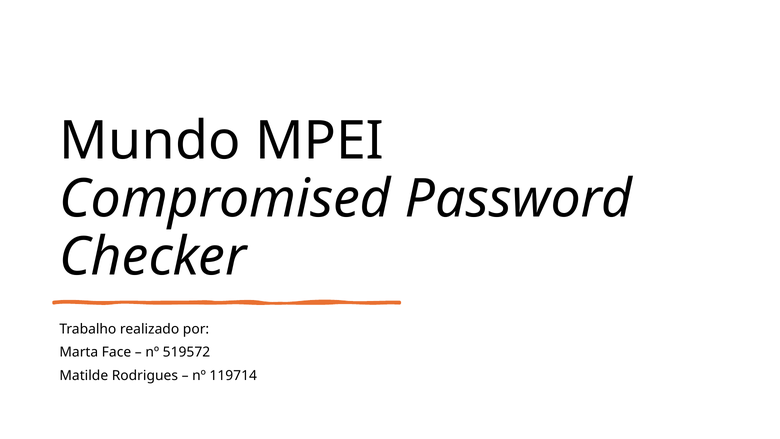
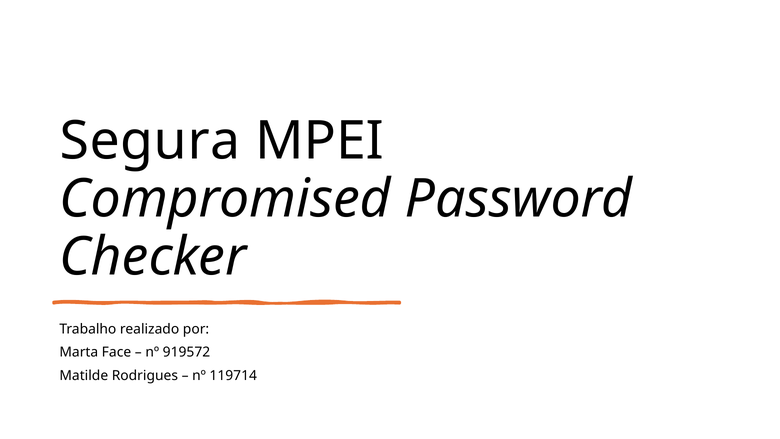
Mundo: Mundo -> Segura
519572: 519572 -> 919572
